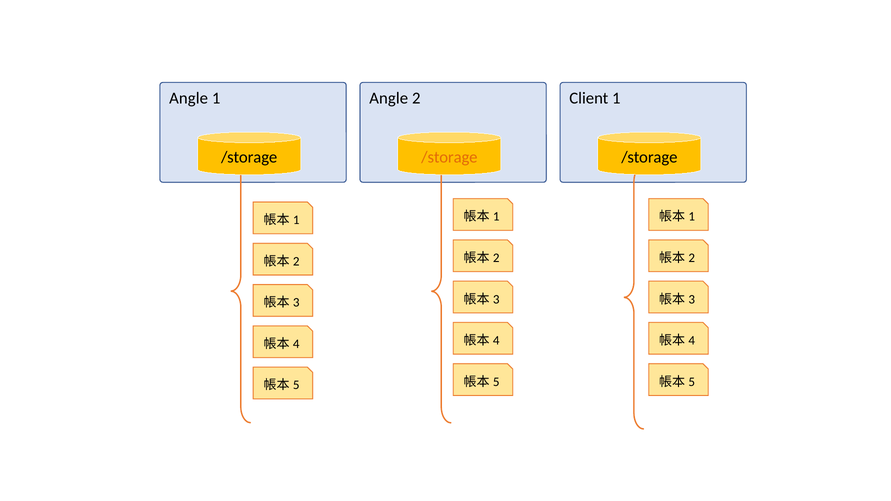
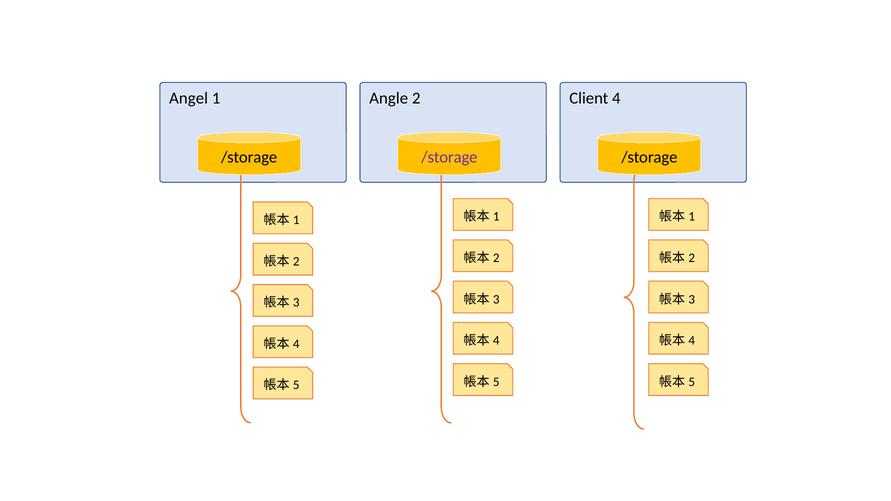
Angle at (189, 99): Angle -> Angel
Client 1: 1 -> 4
/storage at (449, 157) colour: orange -> purple
